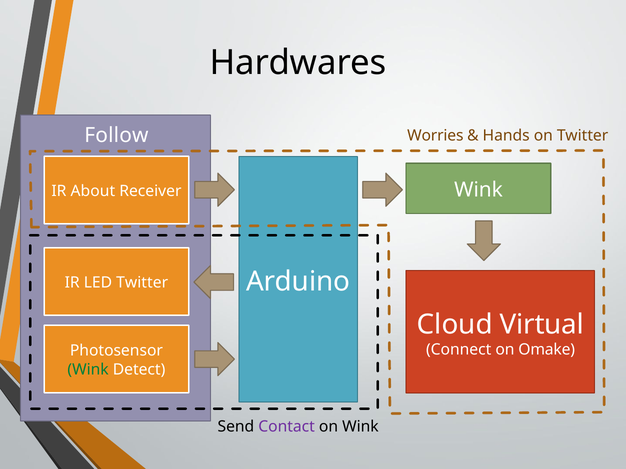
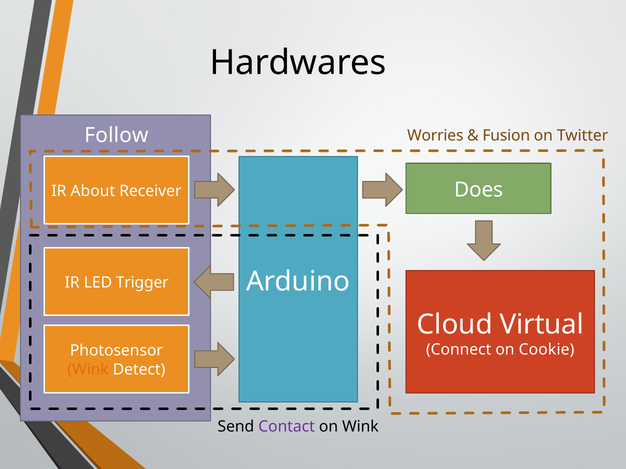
Hands: Hands -> Fusion
Wink at (479, 190): Wink -> Does
LED Twitter: Twitter -> Trigger
Omake: Omake -> Cookie
Wink at (88, 370) colour: green -> orange
